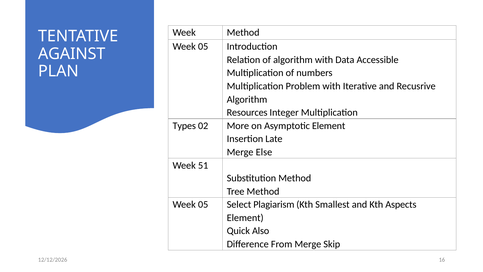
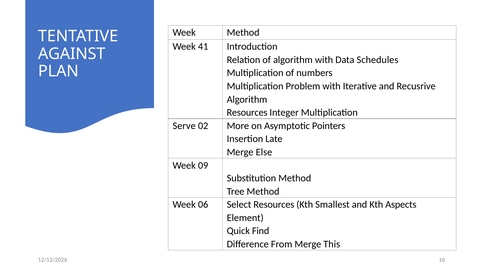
05 at (203, 47): 05 -> 41
Accessible: Accessible -> Schedules
Types: Types -> Serve
Asymptotic Element: Element -> Pointers
51: 51 -> 09
05 at (203, 204): 05 -> 06
Select Plagiarism: Plagiarism -> Resources
Also: Also -> Find
Skip: Skip -> This
